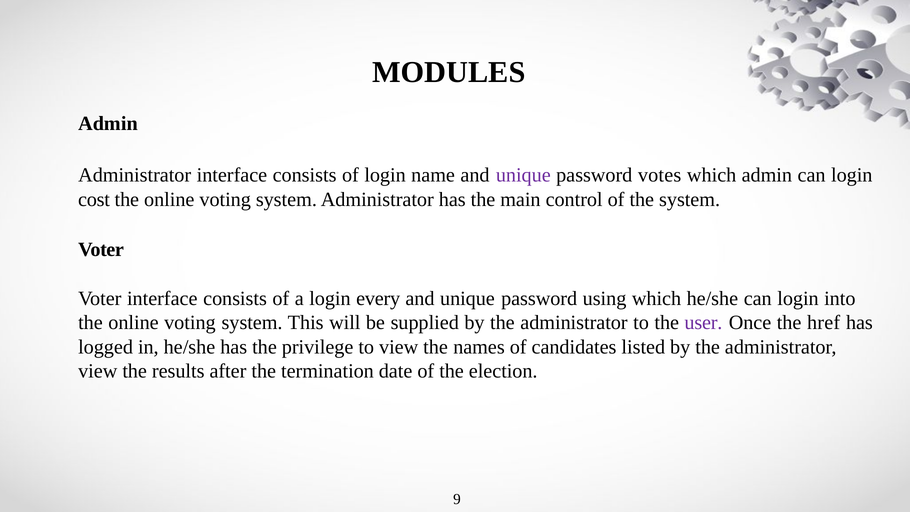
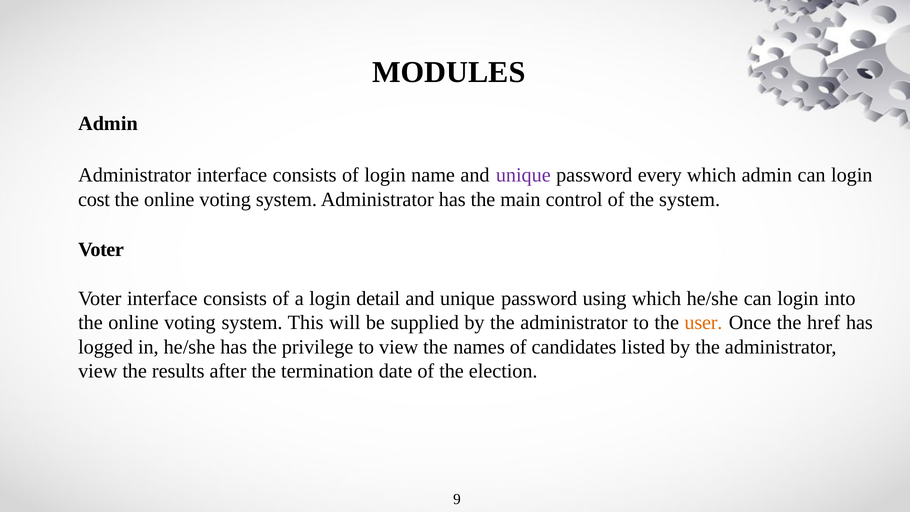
votes: votes -> every
every: every -> detail
user colour: purple -> orange
